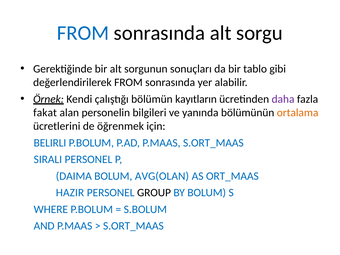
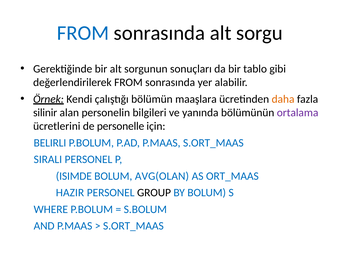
kayıtların: kayıtların -> maaşlara
daha colour: purple -> orange
fakat: fakat -> silinir
ortalama colour: orange -> purple
öğrenmek: öğrenmek -> personelle
DAIMA: DAIMA -> ISIMDE
